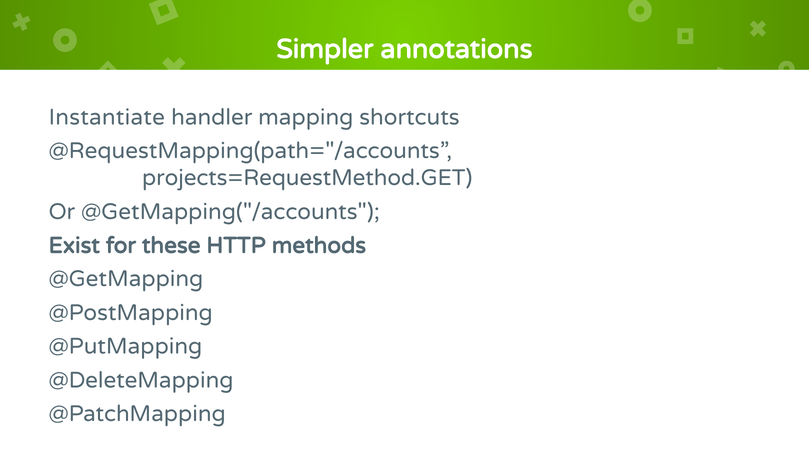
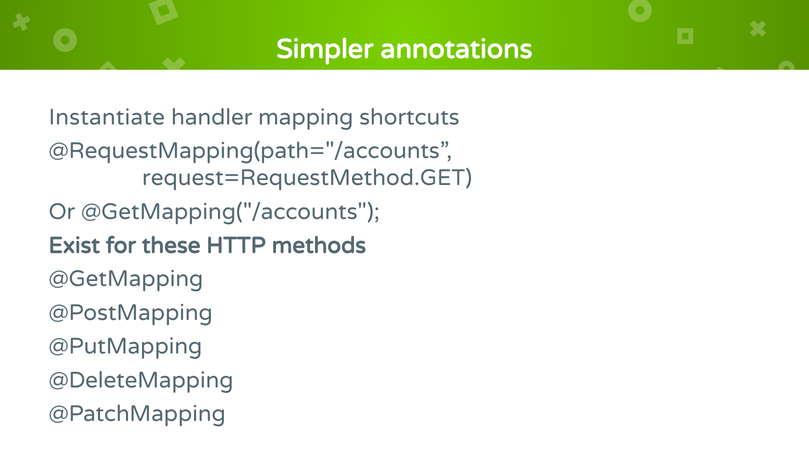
projects=RequestMethod.GET: projects=RequestMethod.GET -> request=RequestMethod.GET
